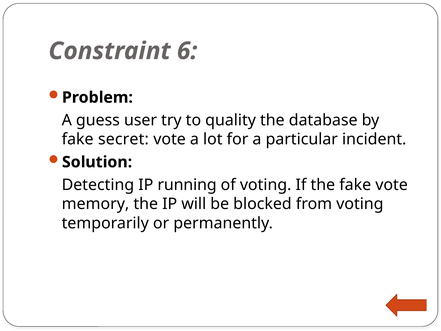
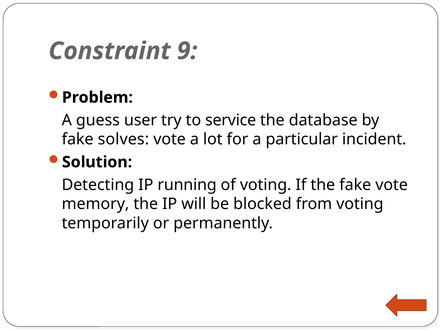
6: 6 -> 9
quality: quality -> service
secret: secret -> solves
